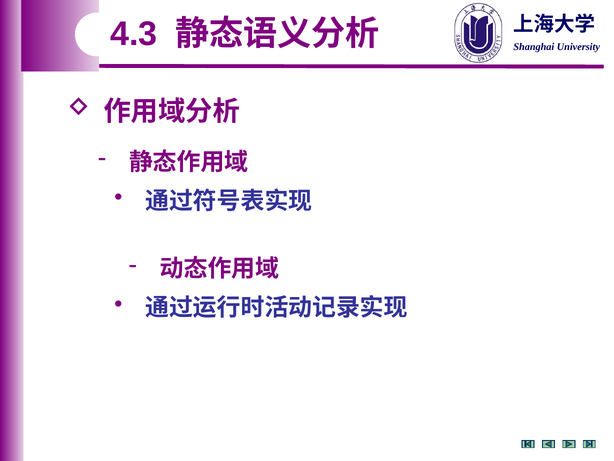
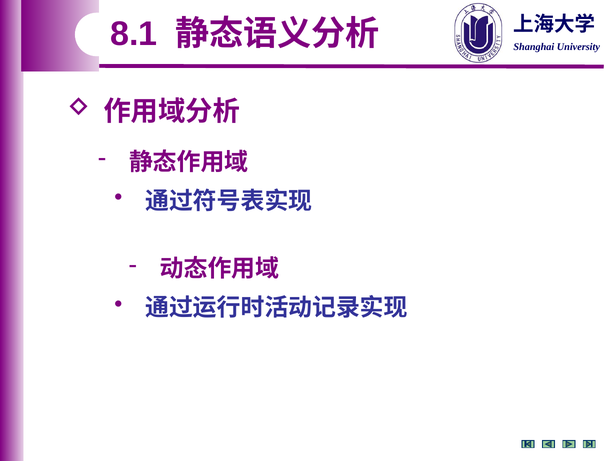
4.3: 4.3 -> 8.1
